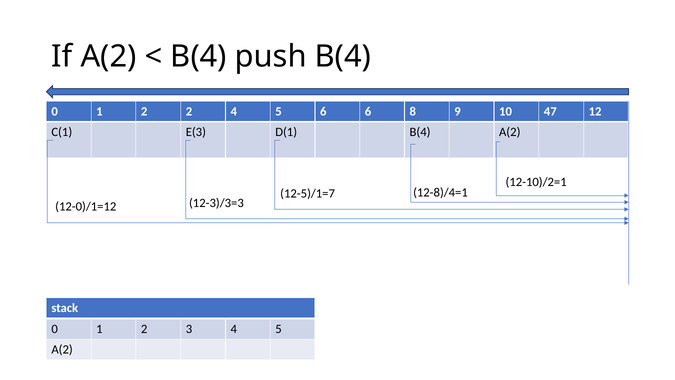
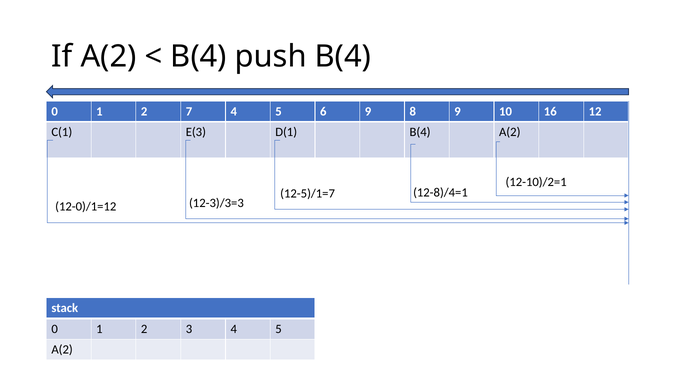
2 2: 2 -> 7
6 6: 6 -> 9
47: 47 -> 16
